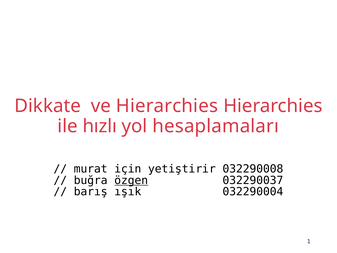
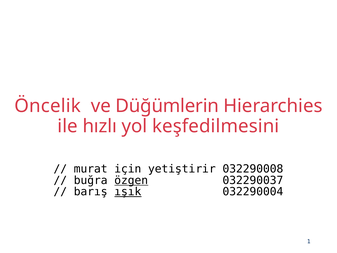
Dikkate: Dikkate -> Öncelik
ve Hierarchies: Hierarchies -> Düğümlerin
hesaplamaları: hesaplamaları -> keşfedilmesini
ışık underline: none -> present
